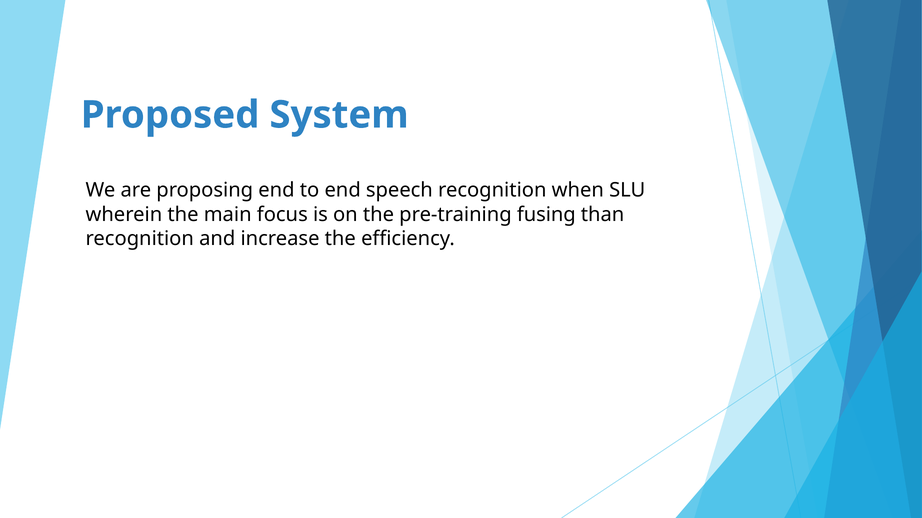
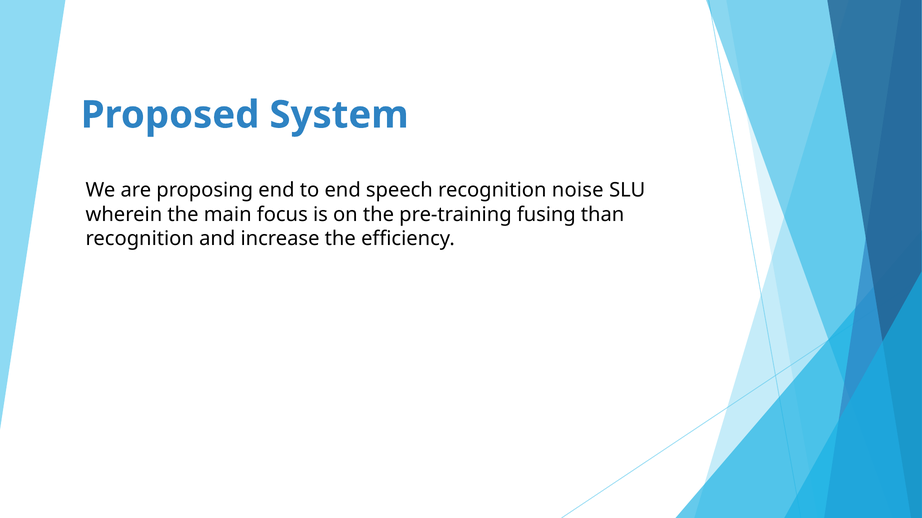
when: when -> noise
